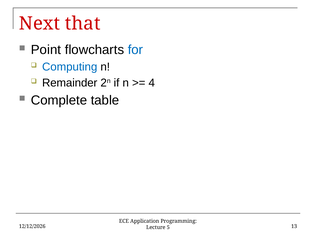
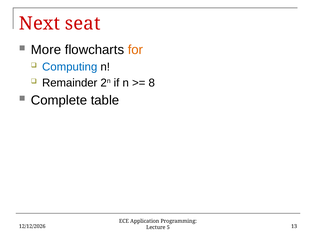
that: that -> seat
Point: Point -> More
for colour: blue -> orange
4: 4 -> 8
